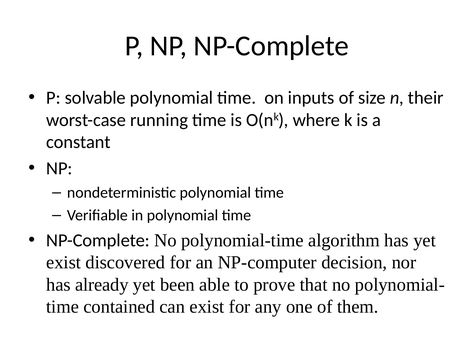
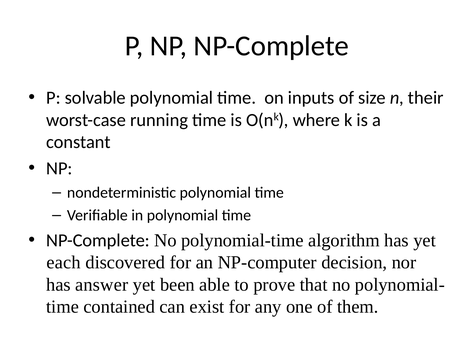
exist at (64, 262): exist -> each
already: already -> answer
